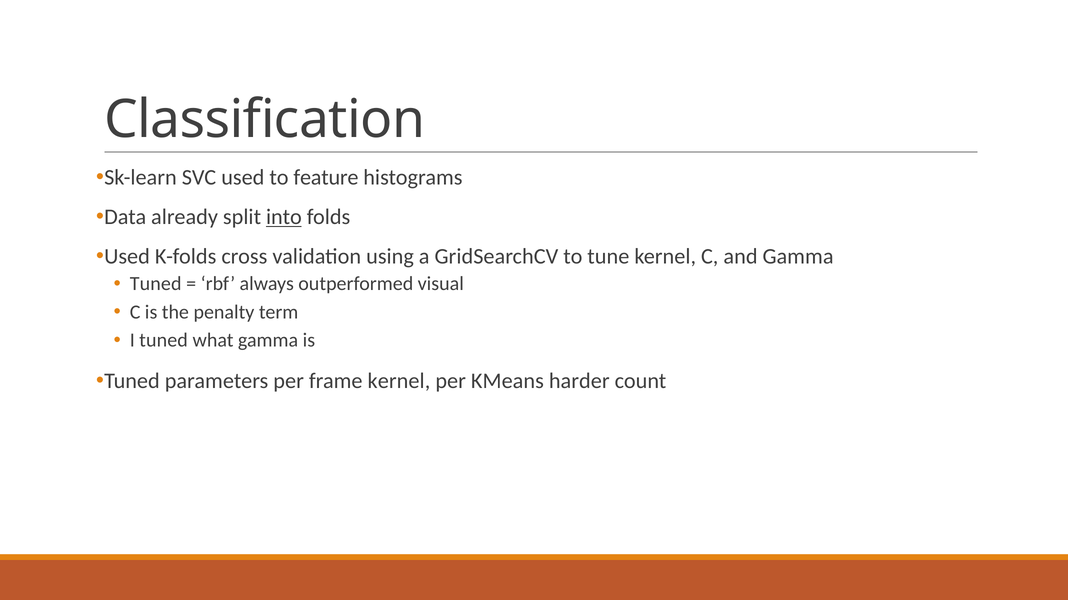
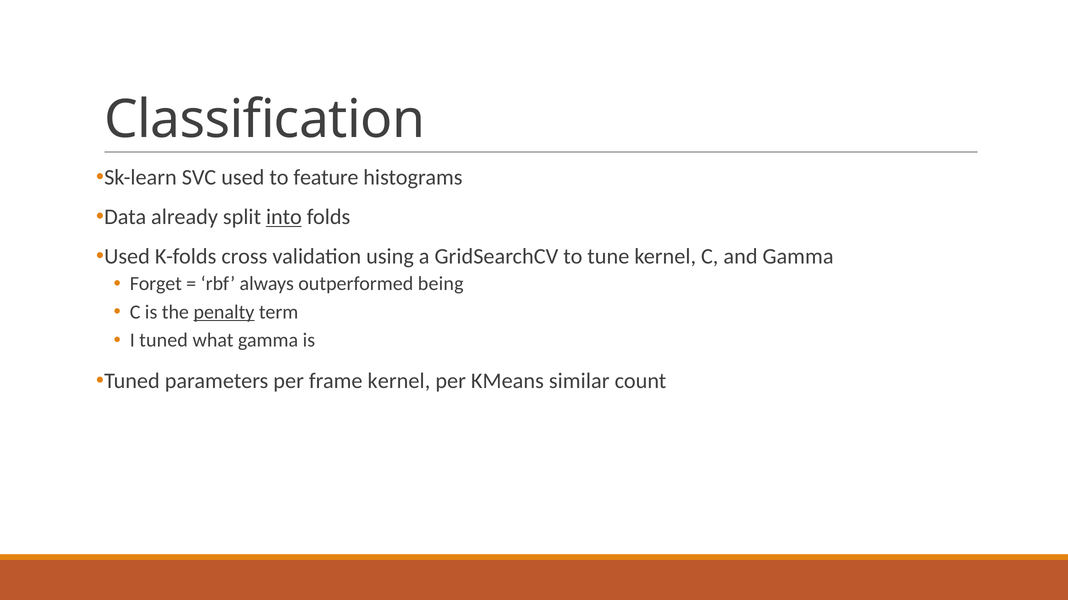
Tuned at (156, 284): Tuned -> Forget
visual: visual -> being
penalty underline: none -> present
harder: harder -> similar
